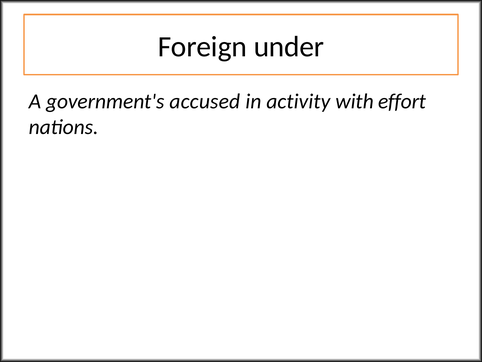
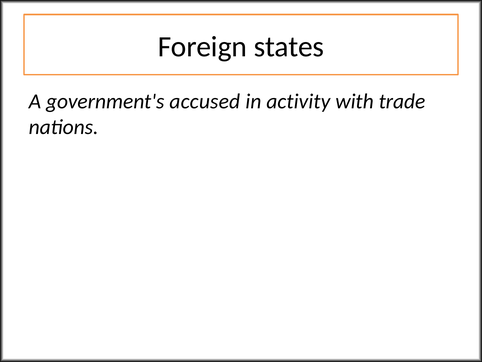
under: under -> states
effort: effort -> trade
